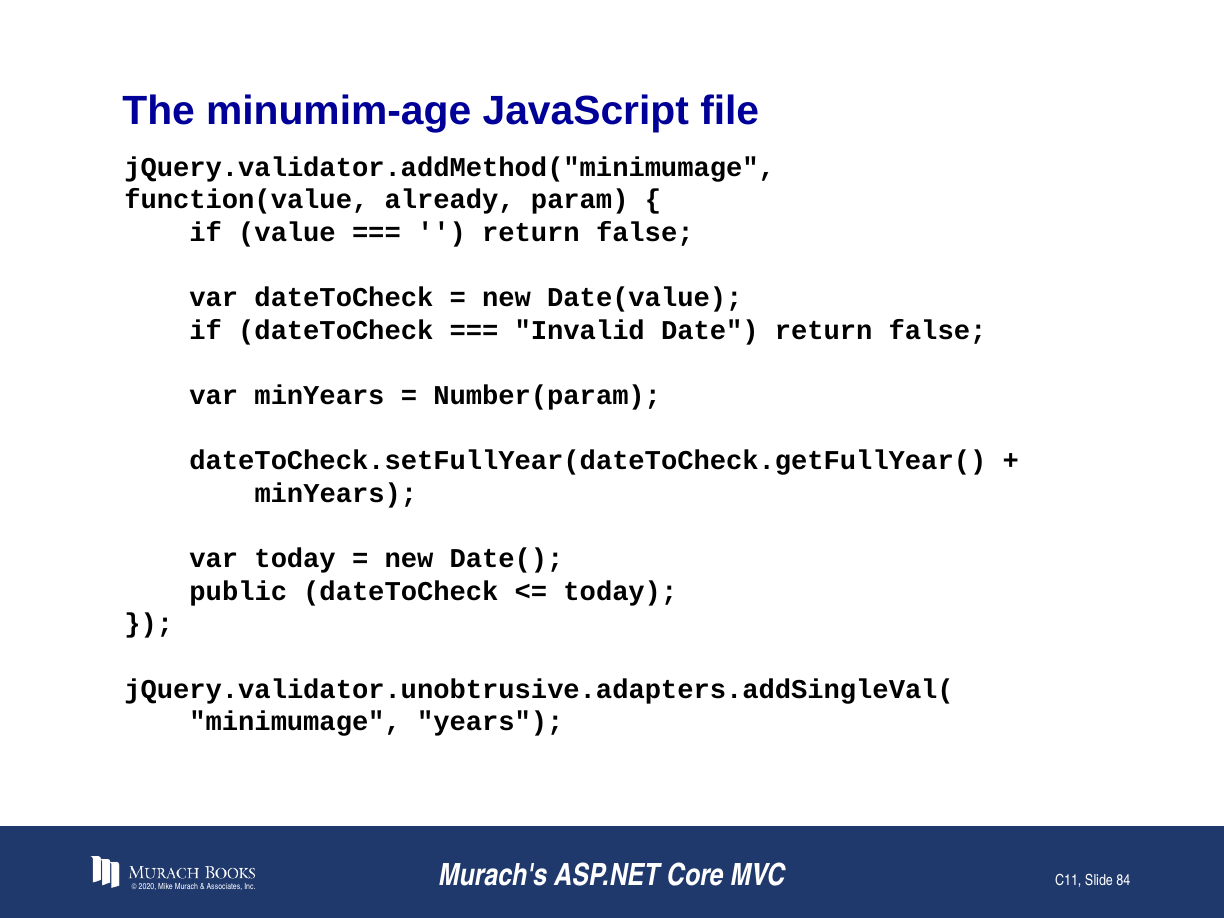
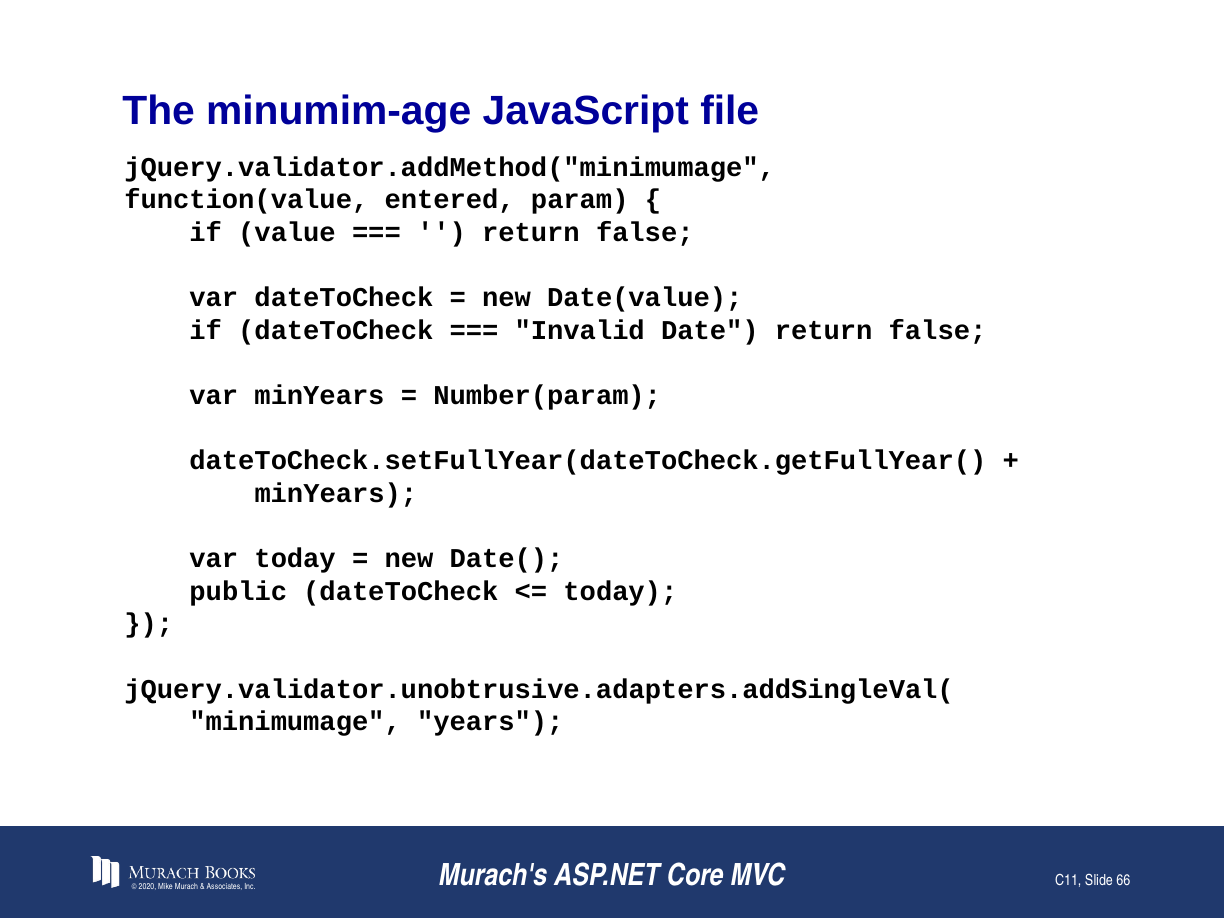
already: already -> entered
84: 84 -> 66
